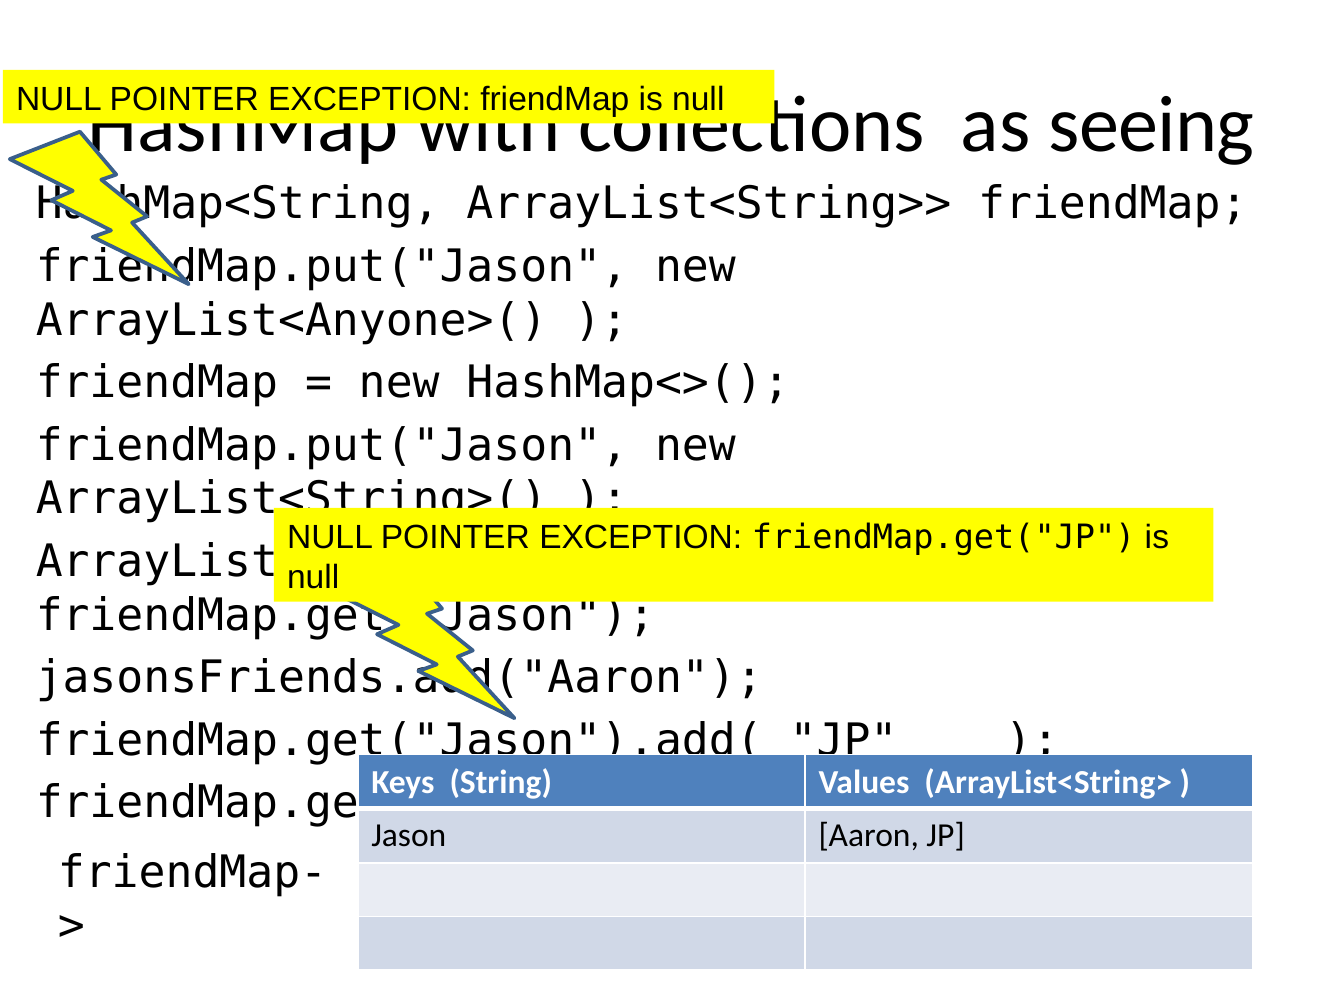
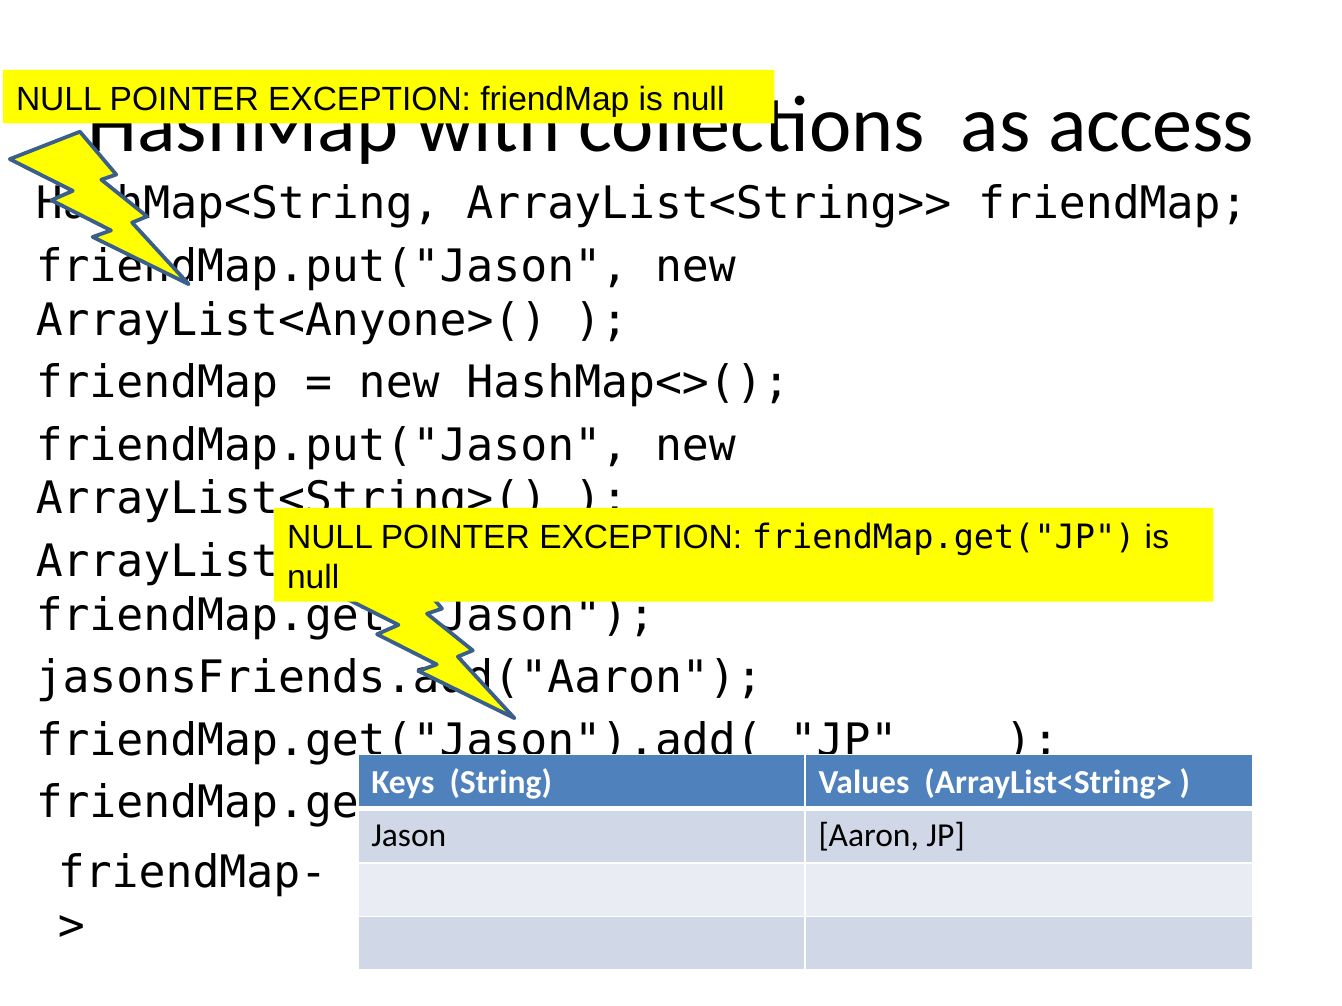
seeing: seeing -> access
